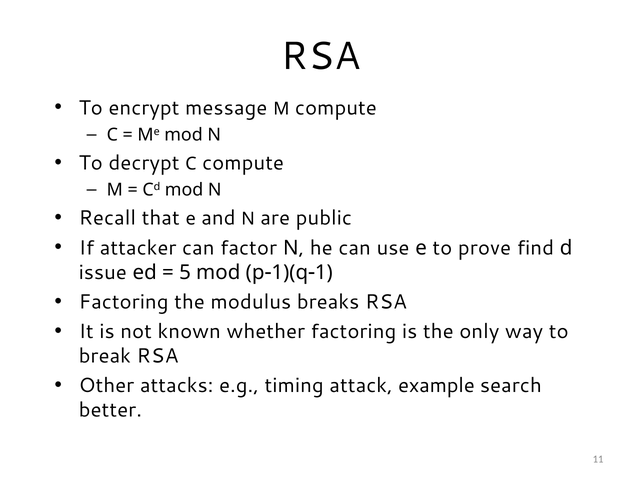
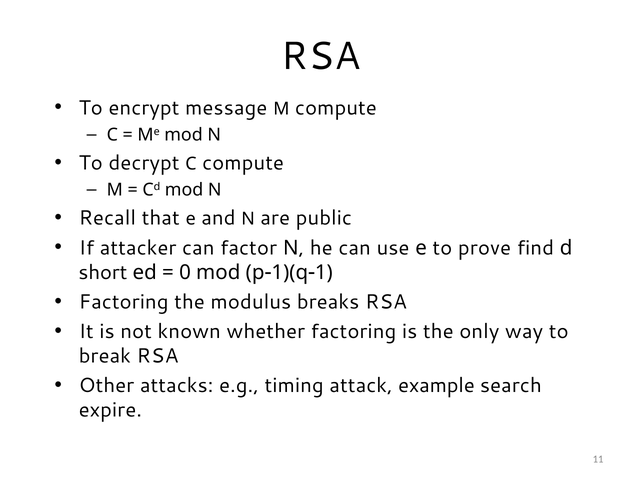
issue: issue -> short
5: 5 -> 0
better: better -> expire
